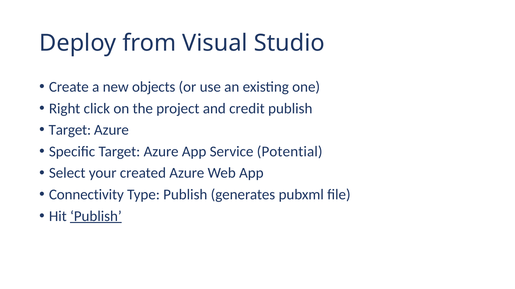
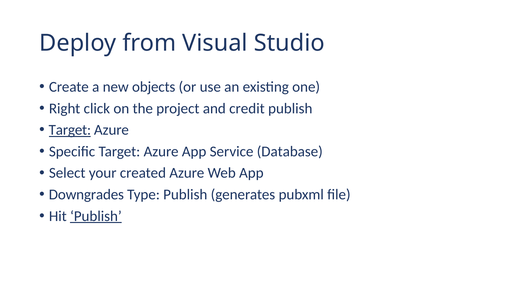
Target at (70, 130) underline: none -> present
Potential: Potential -> Database
Connectivity: Connectivity -> Downgrades
